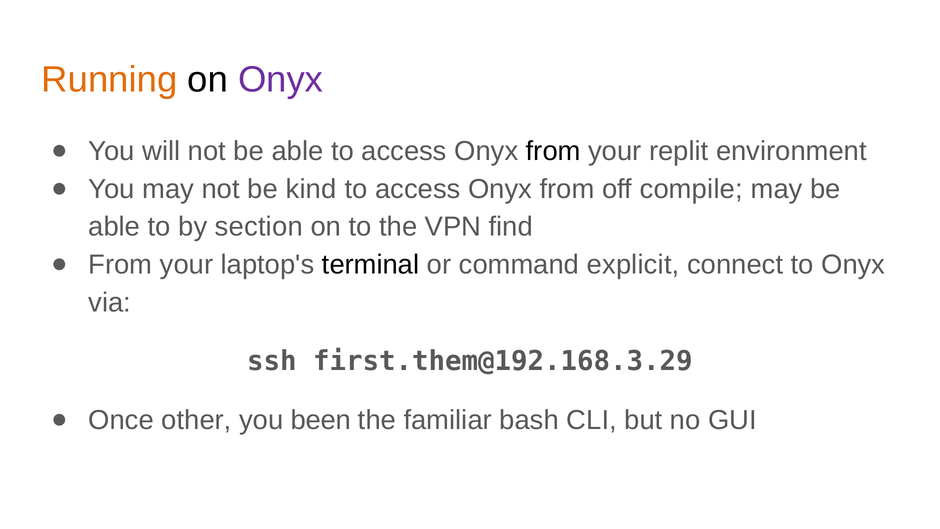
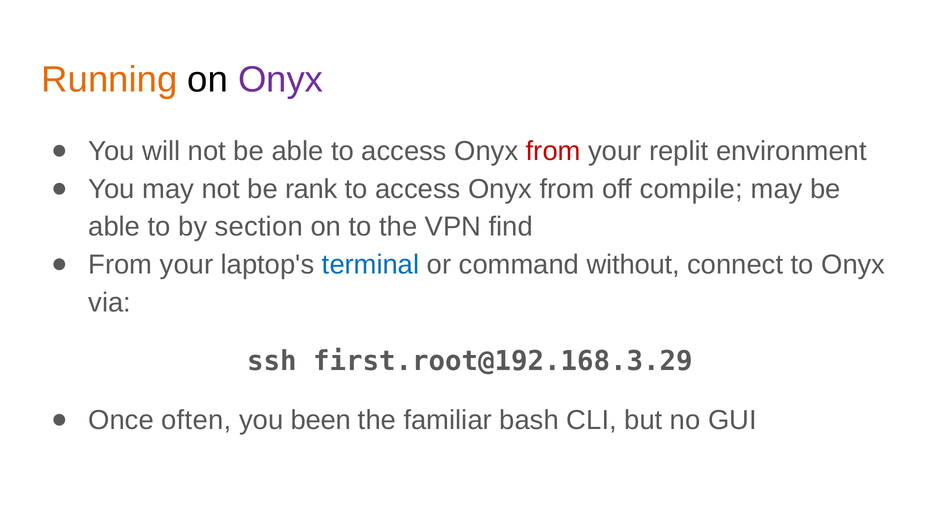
from at (553, 151) colour: black -> red
kind: kind -> rank
terminal colour: black -> blue
explicit: explicit -> without
first.them@192.168.3.29: first.them@192.168.3.29 -> first.root@192.168.3.29
other: other -> often
